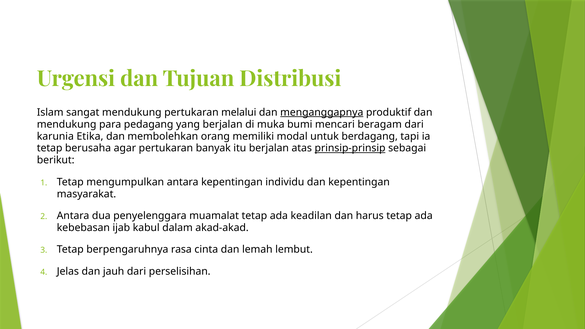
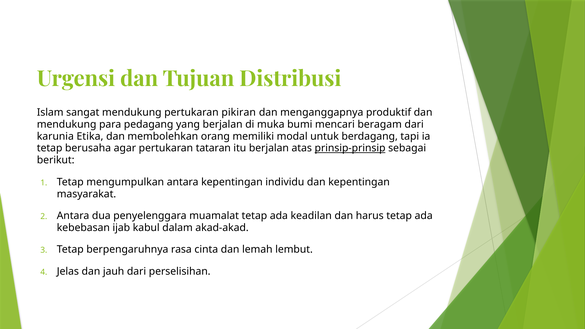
melalui: melalui -> pikiran
menganggapnya underline: present -> none
banyak: banyak -> tataran
